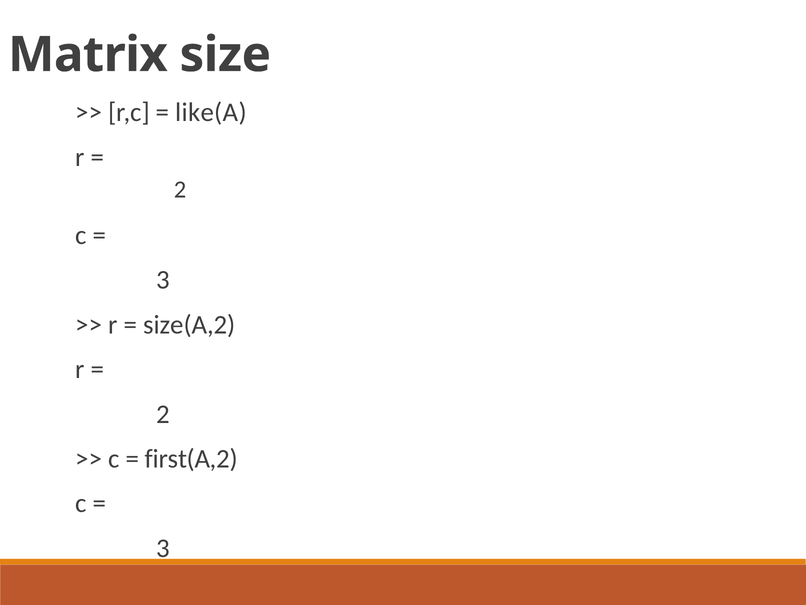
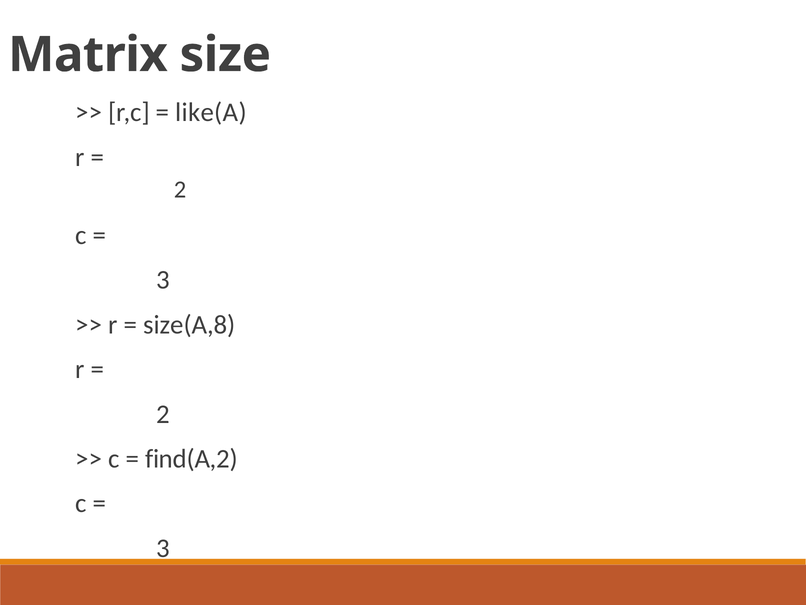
size(A,2: size(A,2 -> size(A,8
first(A,2: first(A,2 -> find(A,2
